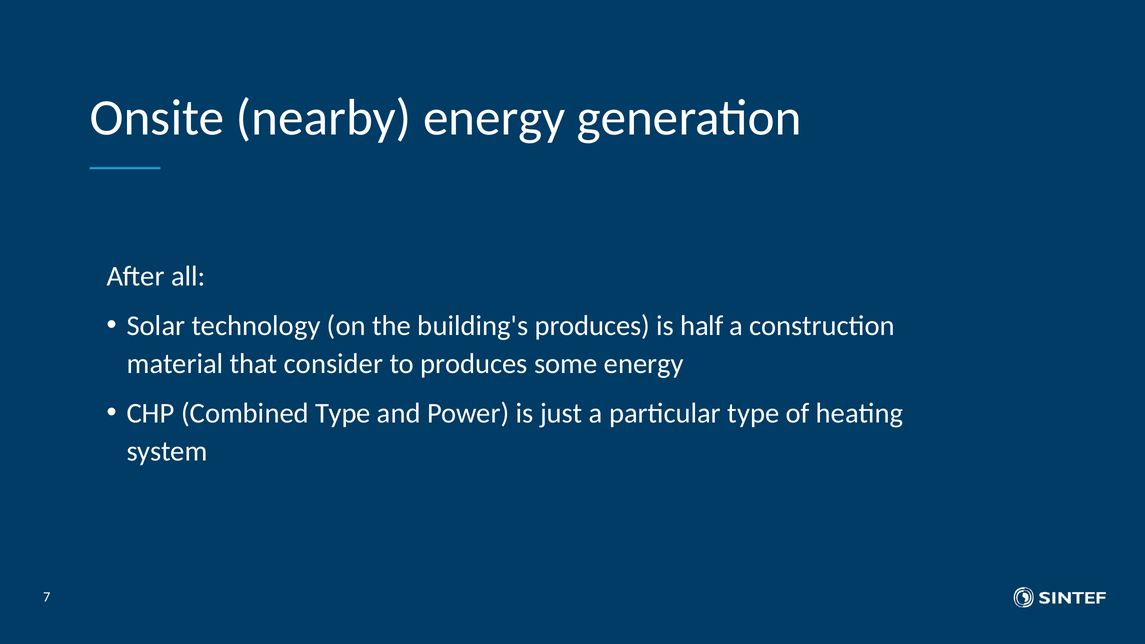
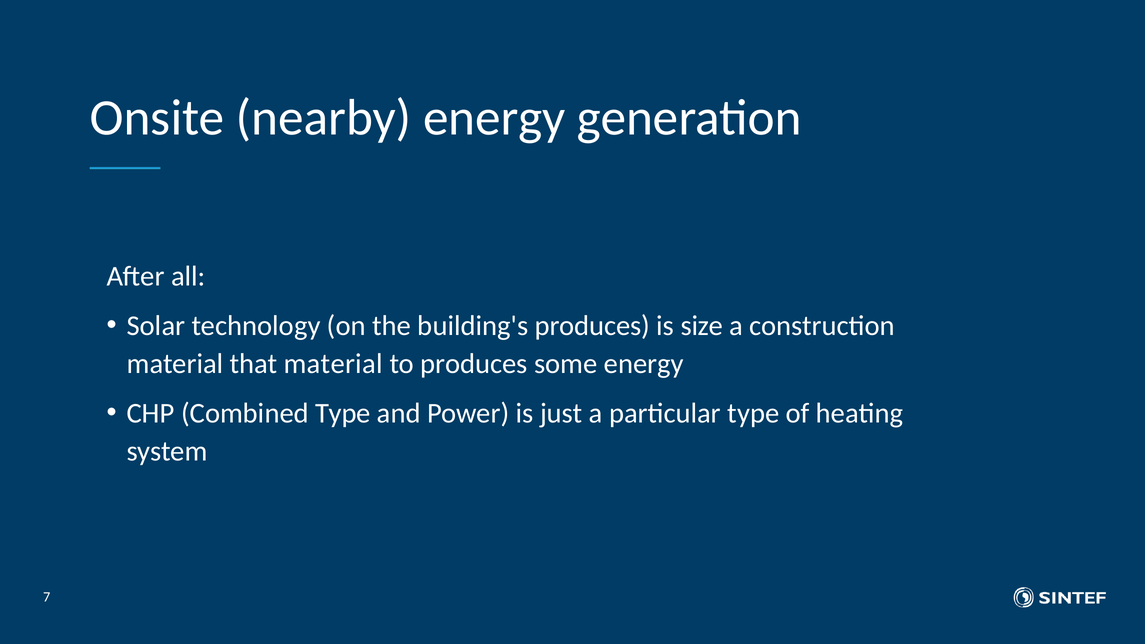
half: half -> size
that consider: consider -> material
